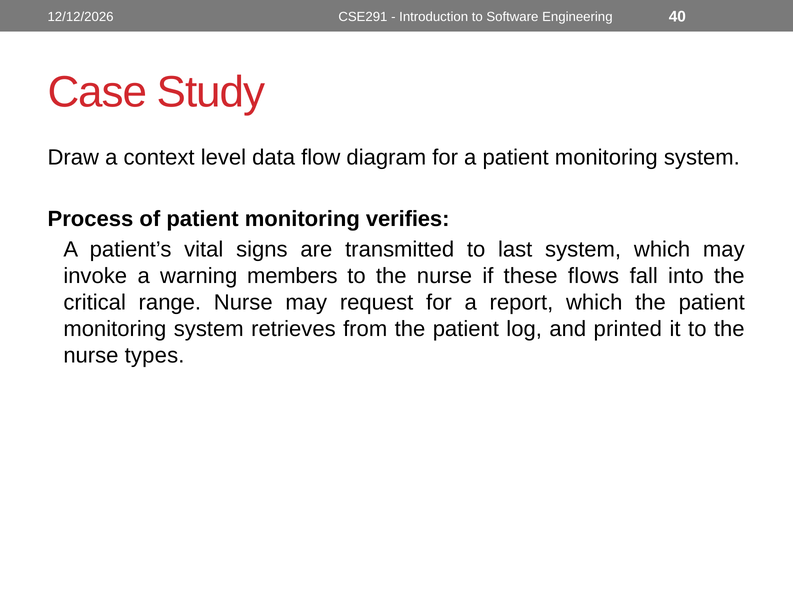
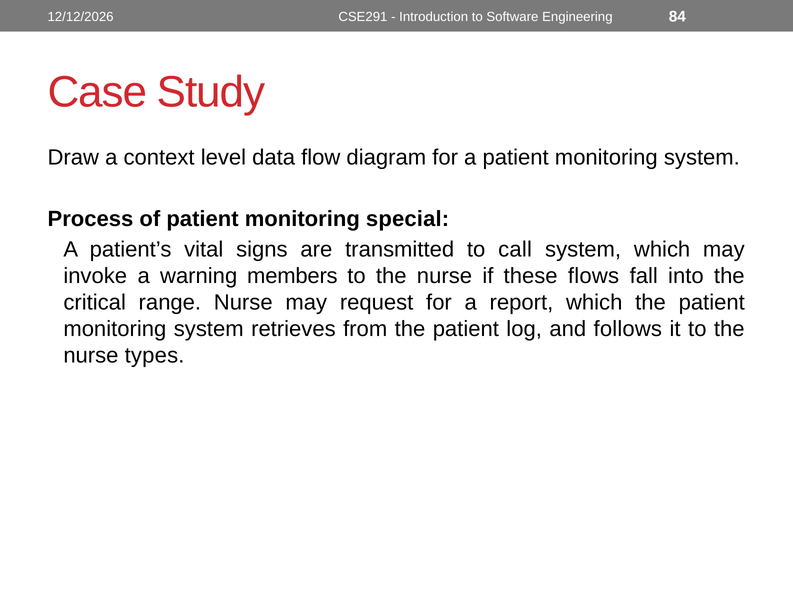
40: 40 -> 84
verifies: verifies -> special
last: last -> call
printed: printed -> follows
